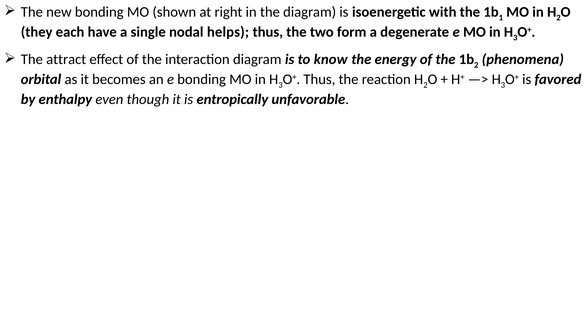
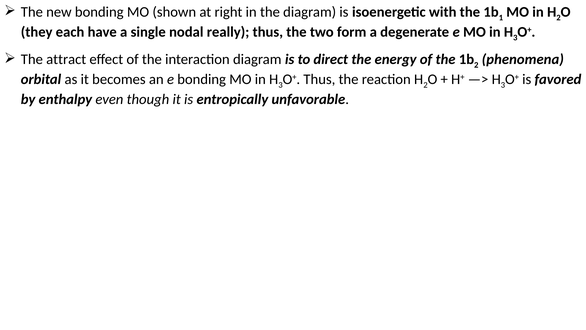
helps: helps -> really
know: know -> direct
